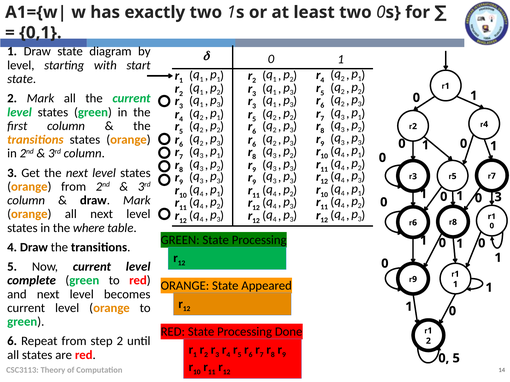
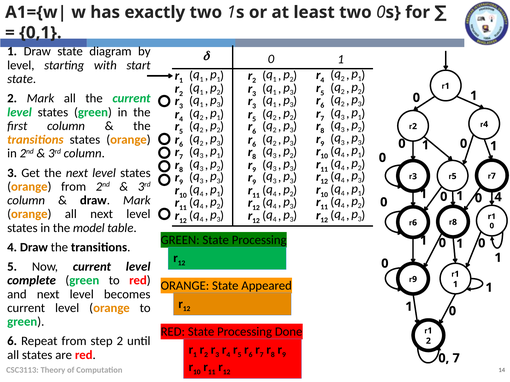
0 3: 3 -> 4
where: where -> model
0 5: 5 -> 7
